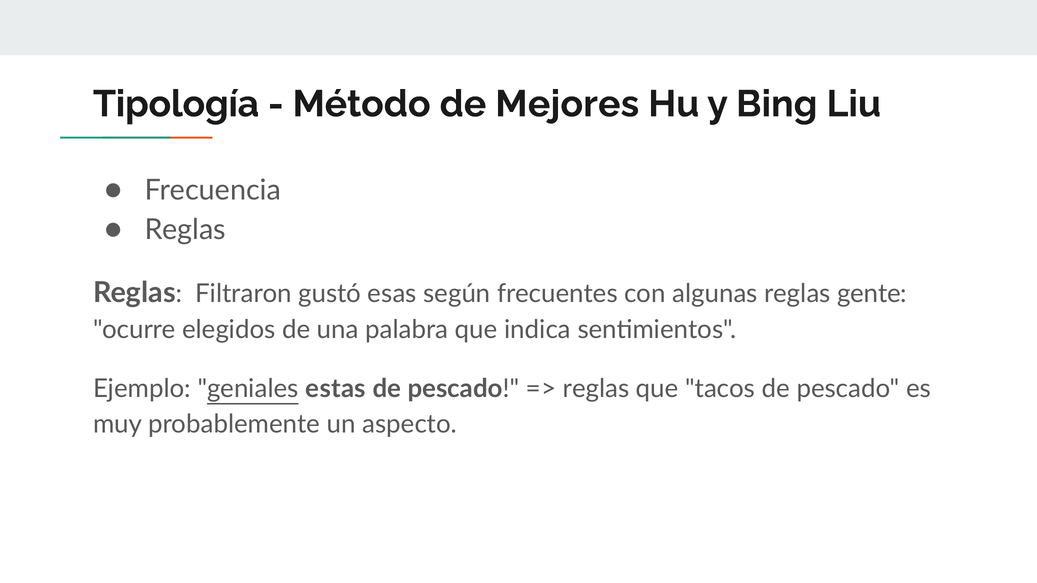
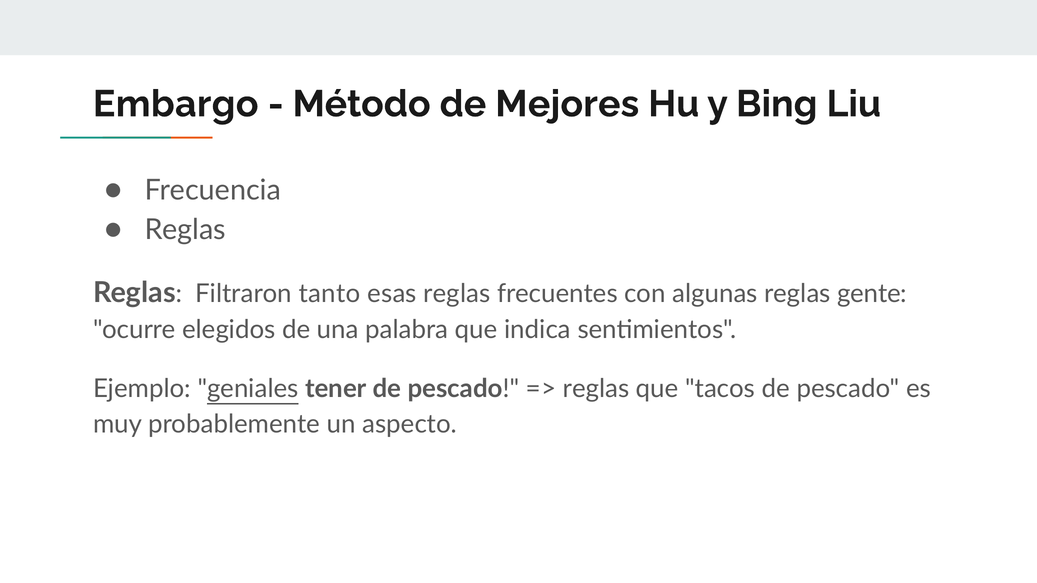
Tipología: Tipología -> Embargo
gustó: gustó -> tanto
esas según: según -> reglas
estas: estas -> tener
